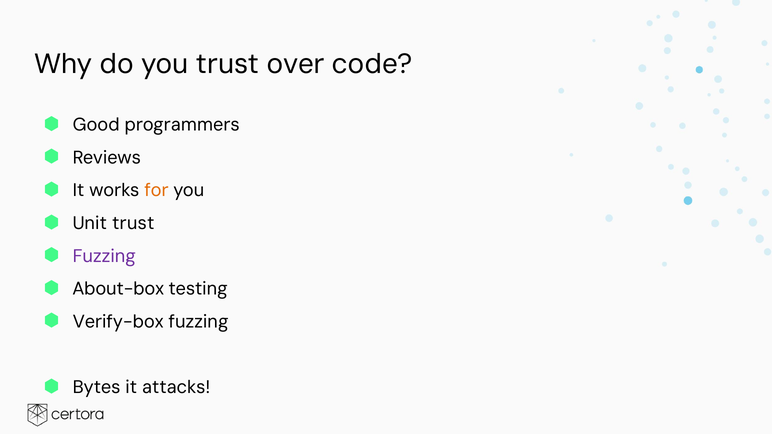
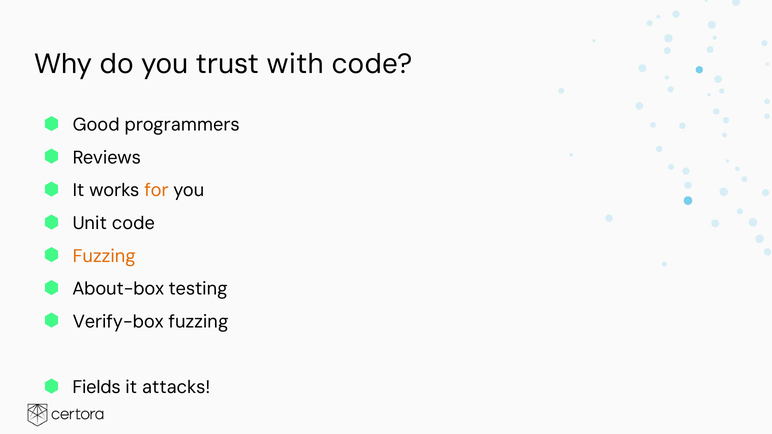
over: over -> with
Unit trust: trust -> code
Fuzzing at (104, 256) colour: purple -> orange
Bytes: Bytes -> Fields
